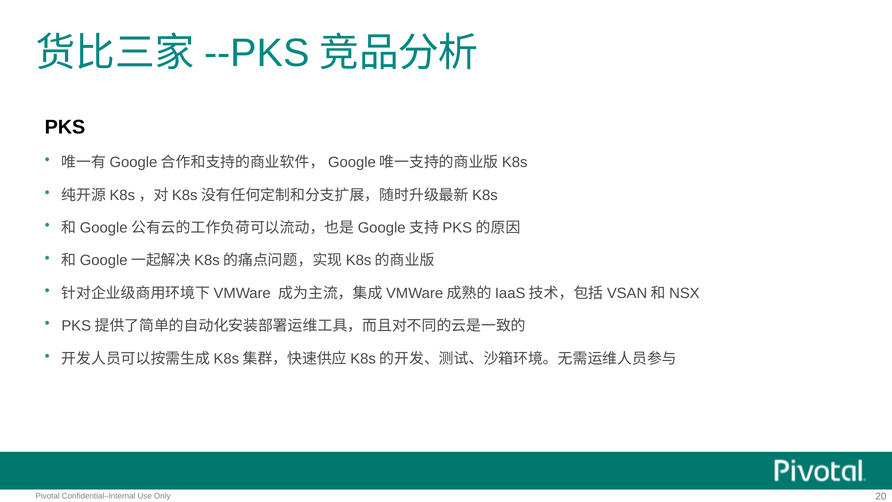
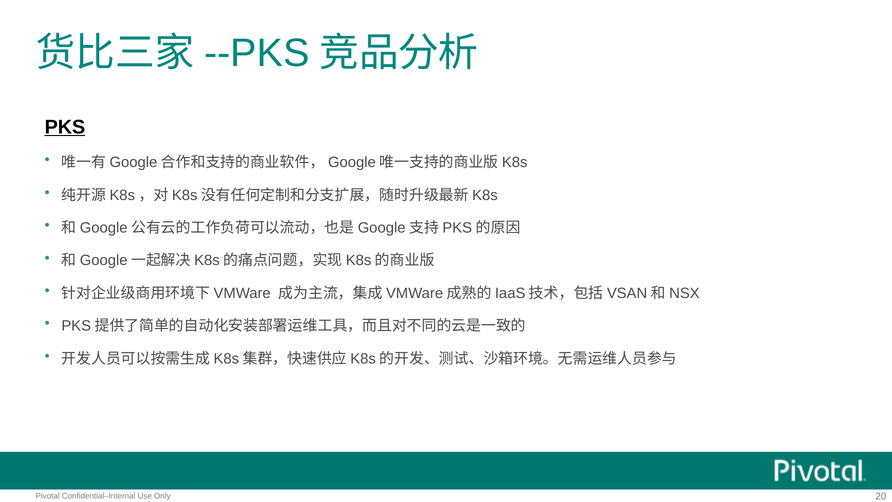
PKS underline: none -> present
